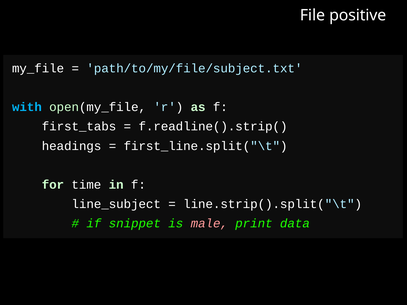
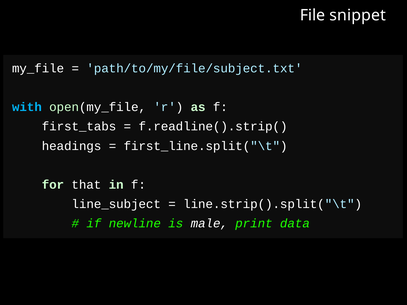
positive: positive -> snippet
time: time -> that
snippet: snippet -> newline
male colour: pink -> white
